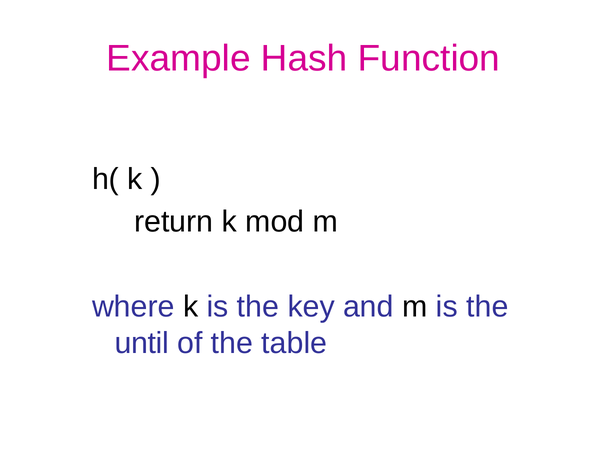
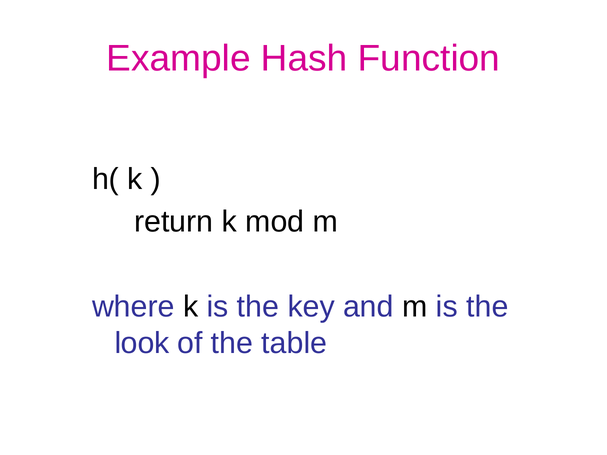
until: until -> look
